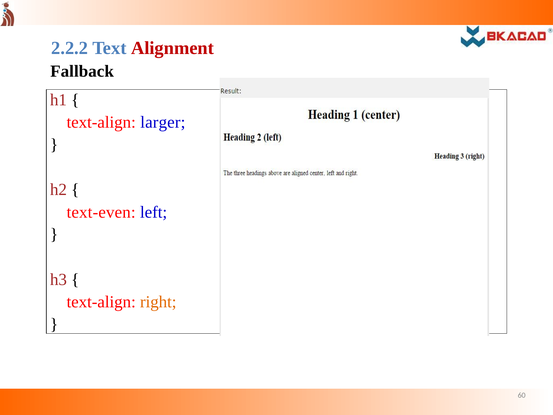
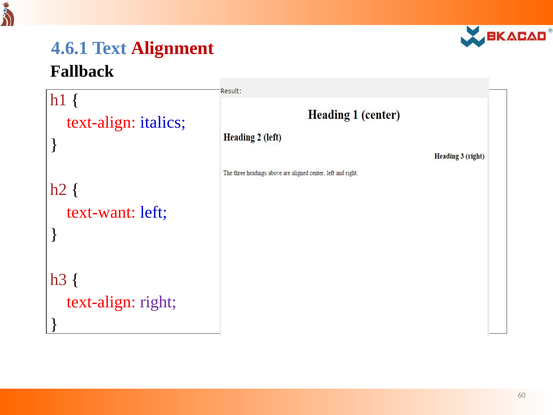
2.2.2: 2.2.2 -> 4.6.1
larger: larger -> italics
text-even: text-even -> text-want
right colour: orange -> purple
